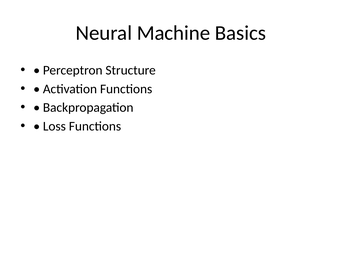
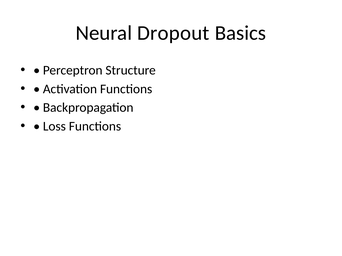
Machine: Machine -> Dropout
